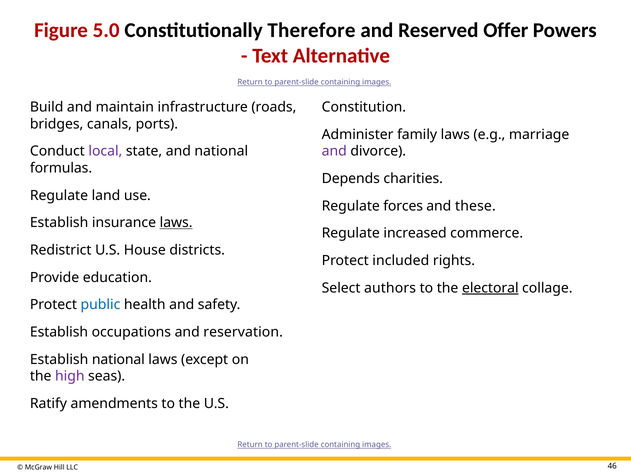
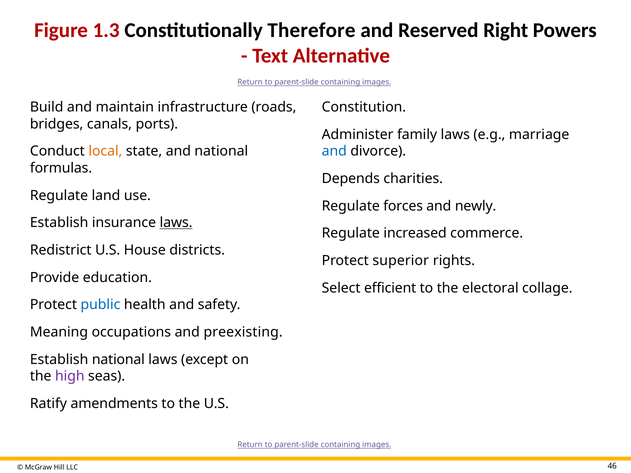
5.0: 5.0 -> 1.3
Offer: Offer -> Right
local colour: purple -> orange
and at (334, 151) colour: purple -> blue
these: these -> newly
included: included -> superior
authors: authors -> efficient
electoral underline: present -> none
Establish at (59, 332): Establish -> Meaning
reservation: reservation -> preexisting
